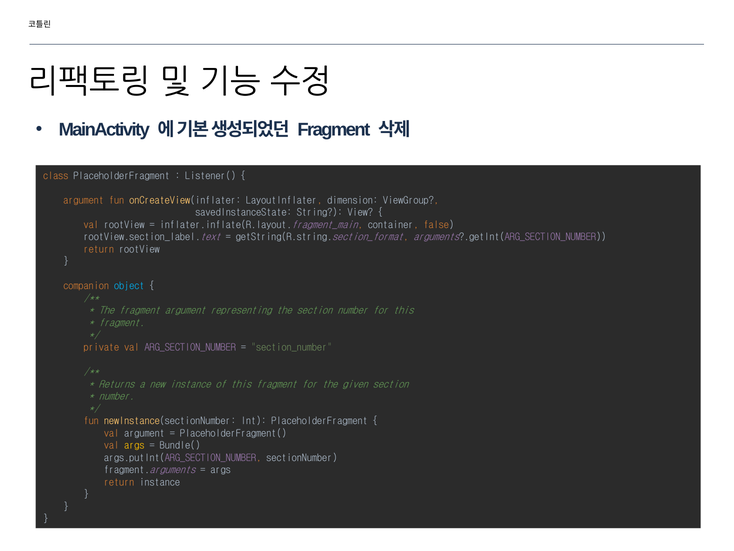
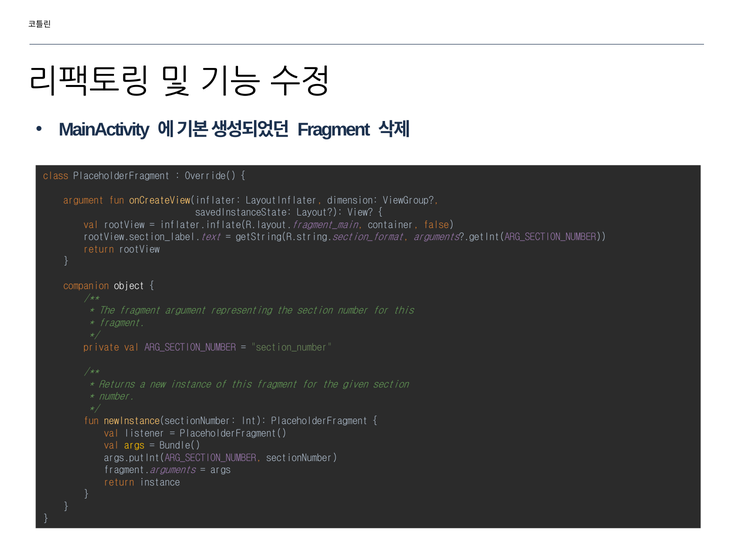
Listener(: Listener( -> Override(
String: String -> Layout
object colour: light blue -> white
val argument: argument -> listener
